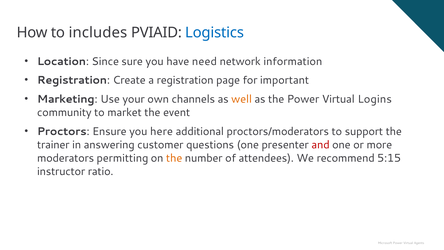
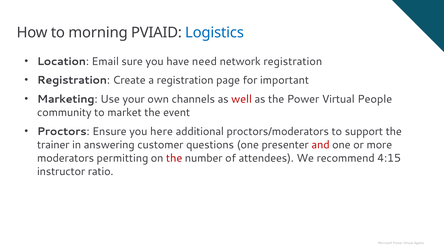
includes: includes -> morning
Since: Since -> Email
network information: information -> registration
well colour: orange -> red
Logins: Logins -> People
the at (174, 158) colour: orange -> red
5:15: 5:15 -> 4:15
